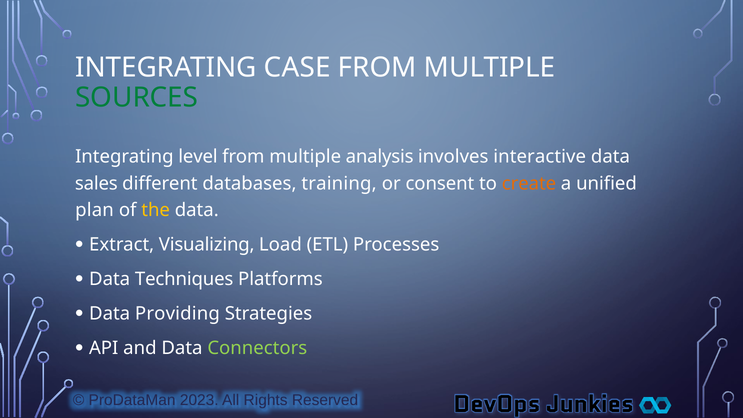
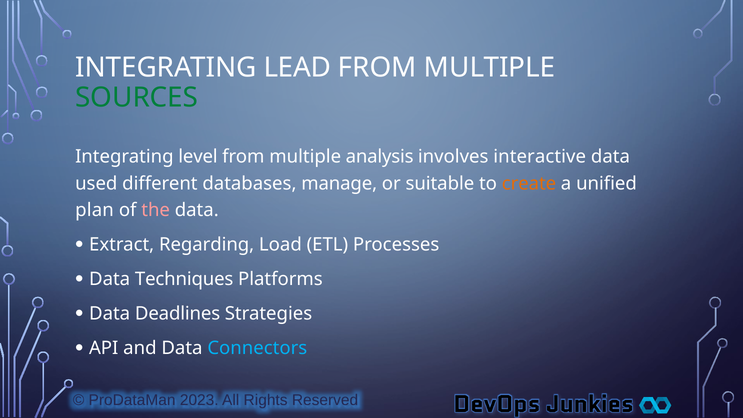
CASE: CASE -> LEAD
sales: sales -> used
training: training -> manage
consent: consent -> suitable
the colour: yellow -> pink
Visualizing: Visualizing -> Regarding
Providing: Providing -> Deadlines
Connectors colour: light green -> light blue
